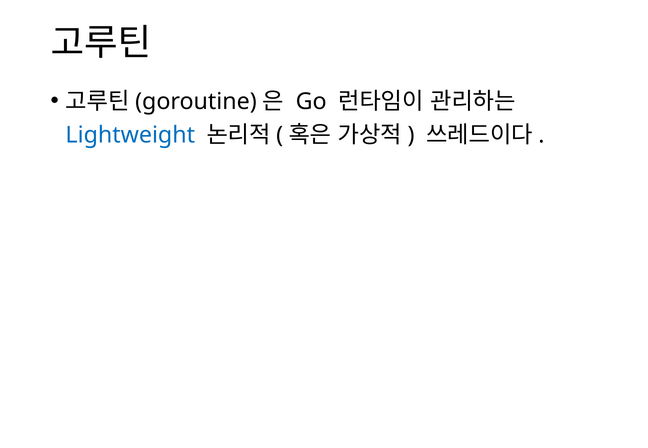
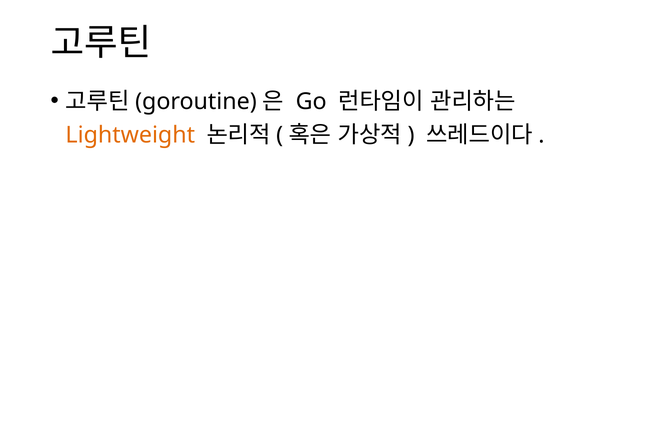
Lightweight colour: blue -> orange
